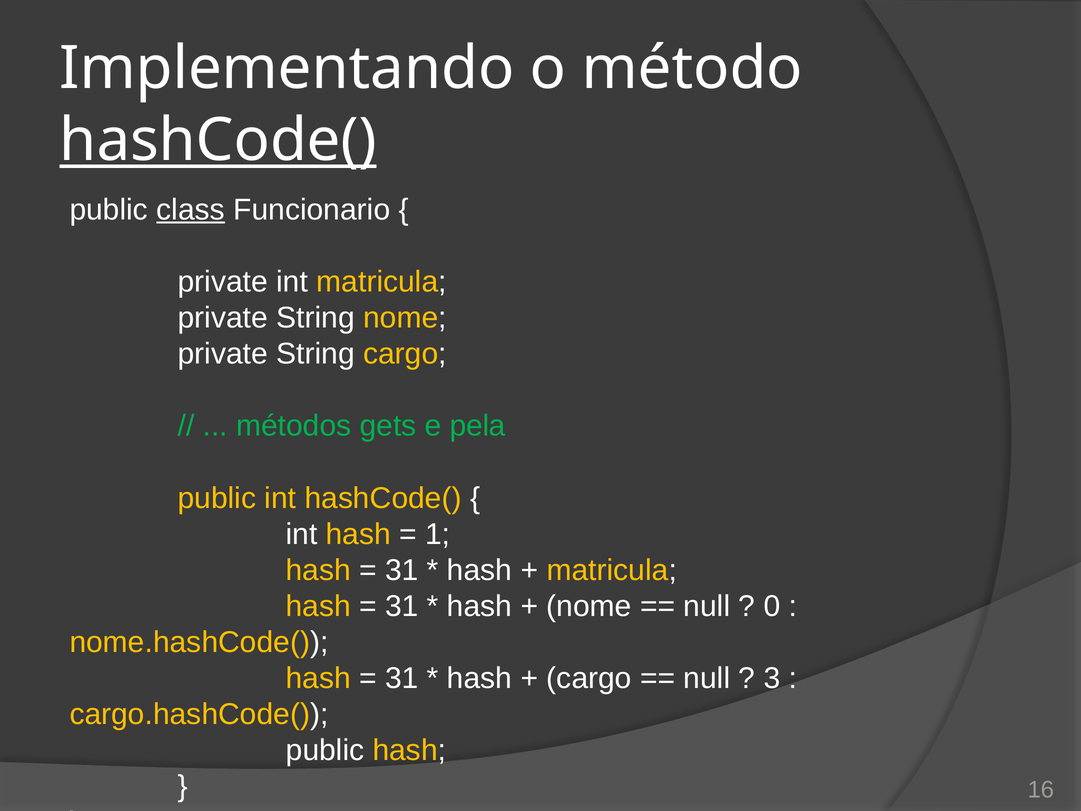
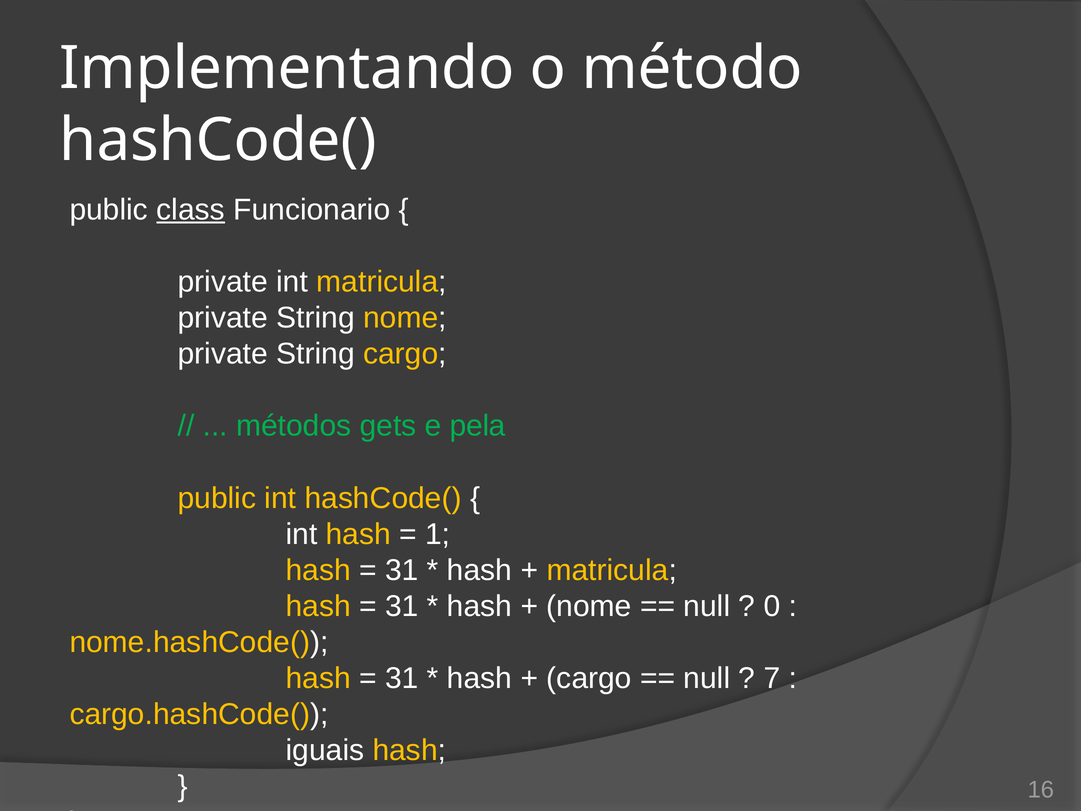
hashCode( at (218, 140) underline: present -> none
3: 3 -> 7
public at (325, 750): public -> iguais
